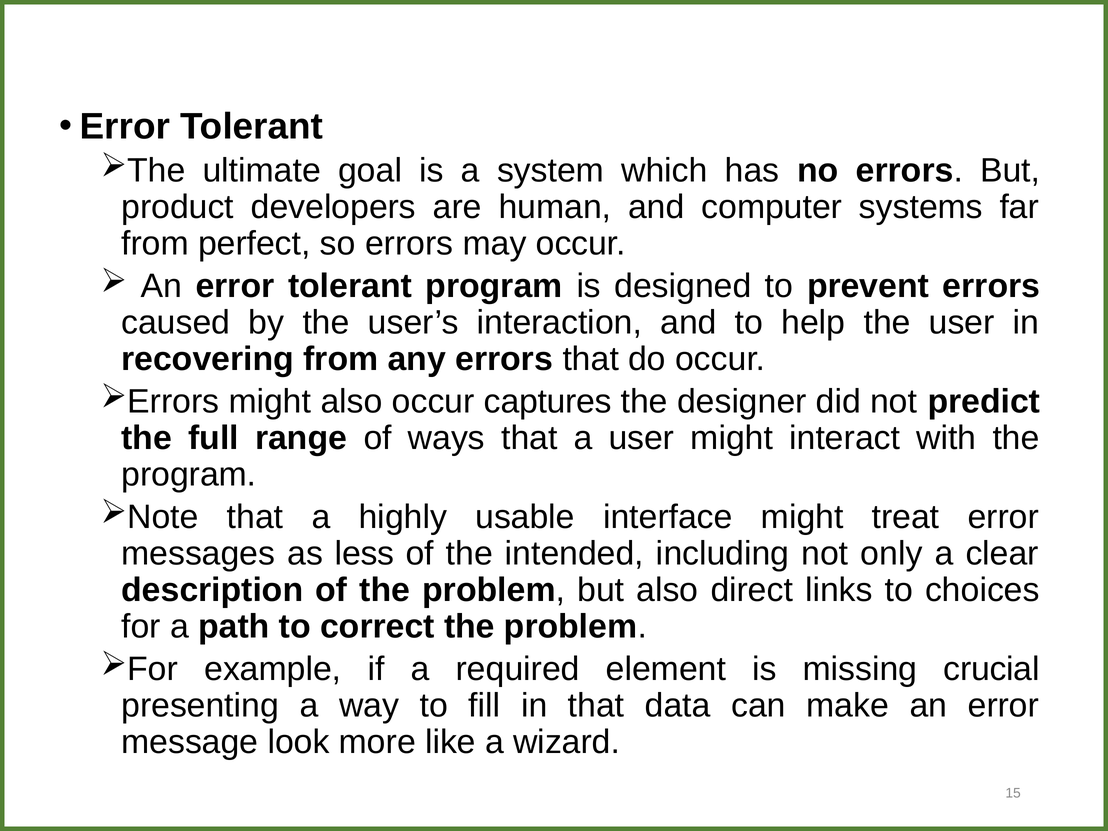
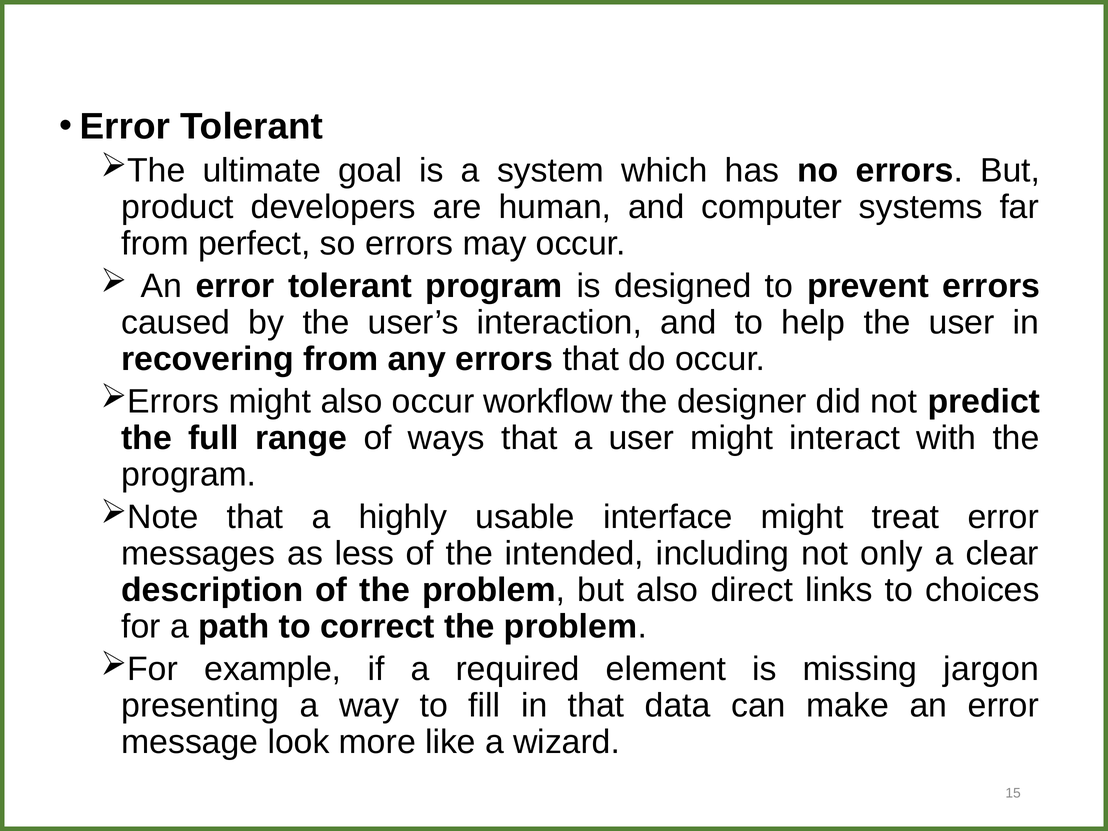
captures: captures -> workflow
crucial: crucial -> jargon
